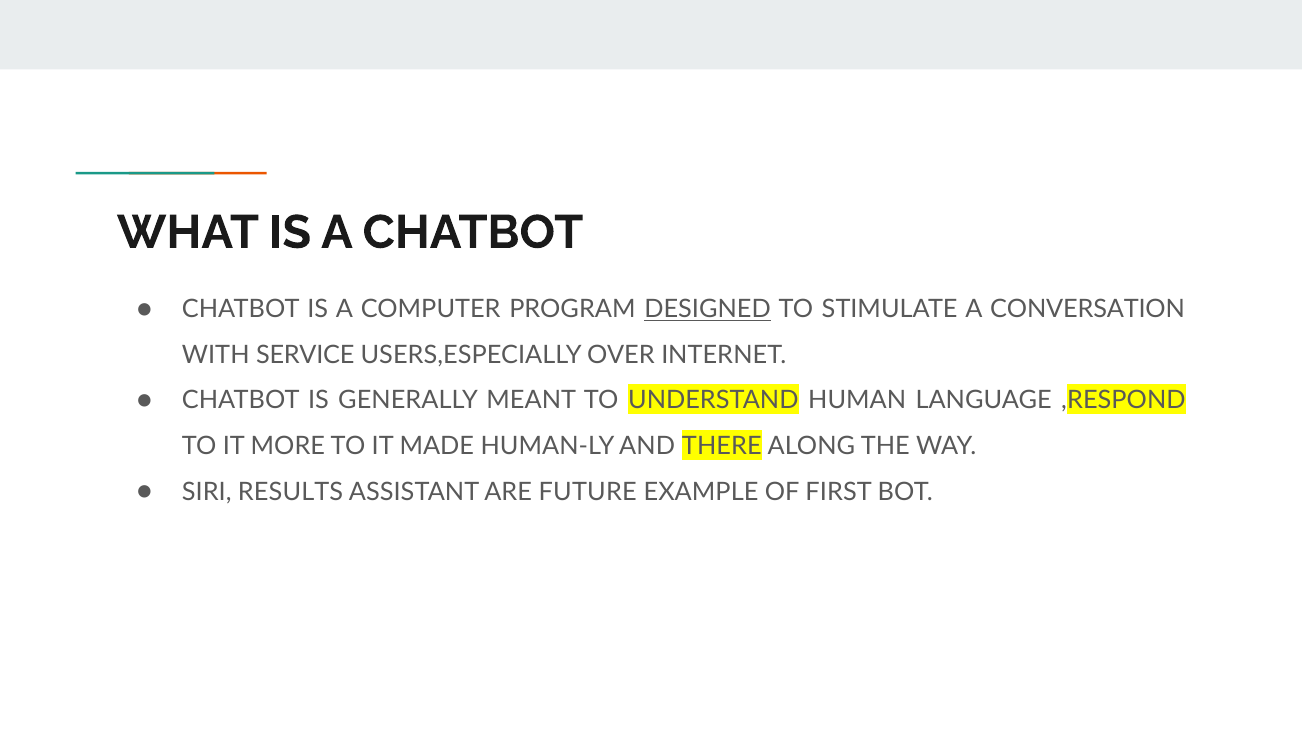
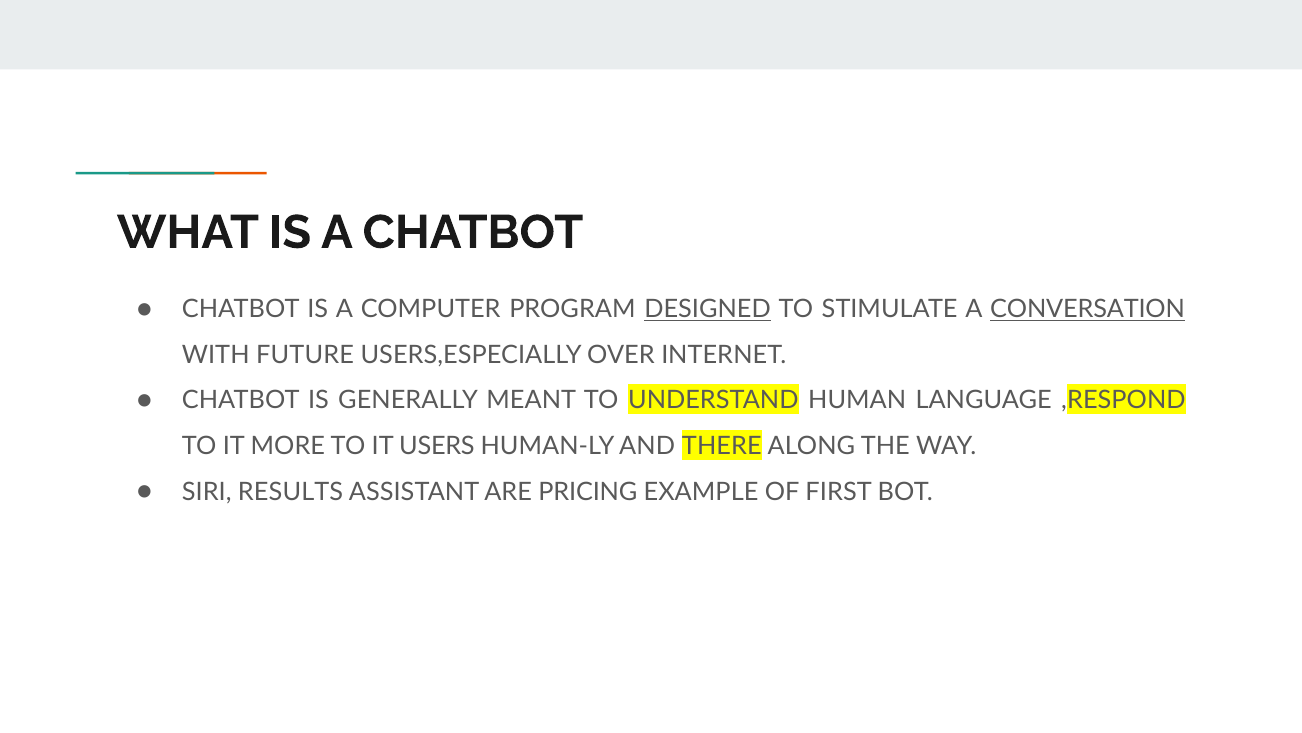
CONVERSATION underline: none -> present
SERVICE: SERVICE -> FUTURE
MADE: MADE -> USERS
FUTURE: FUTURE -> PRICING
